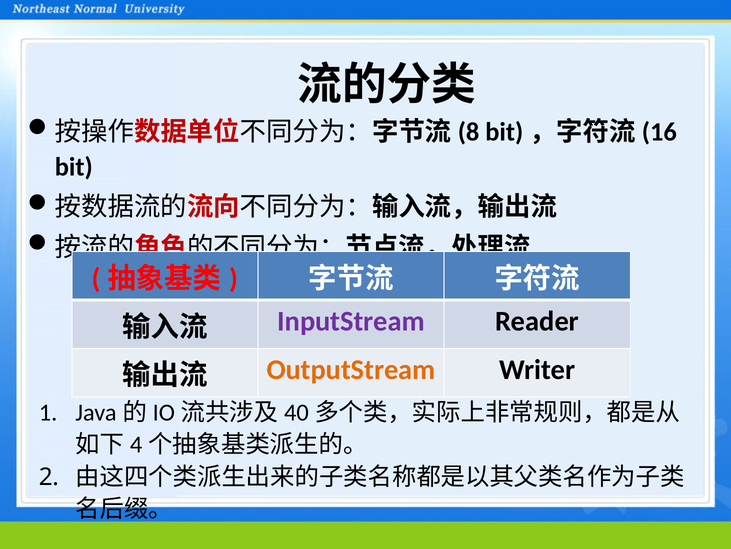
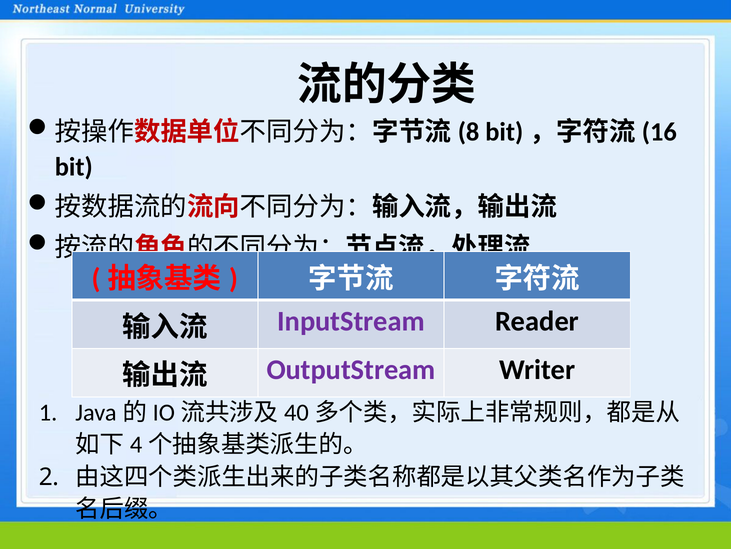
OutputStream colour: orange -> purple
